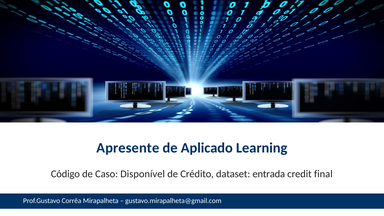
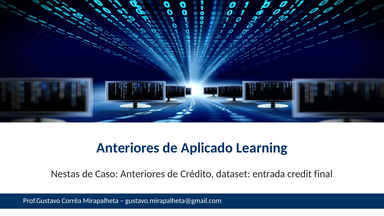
Apresente at (128, 148): Apresente -> Anteriores
Código: Código -> Nestas
Caso Disponível: Disponível -> Anteriores
